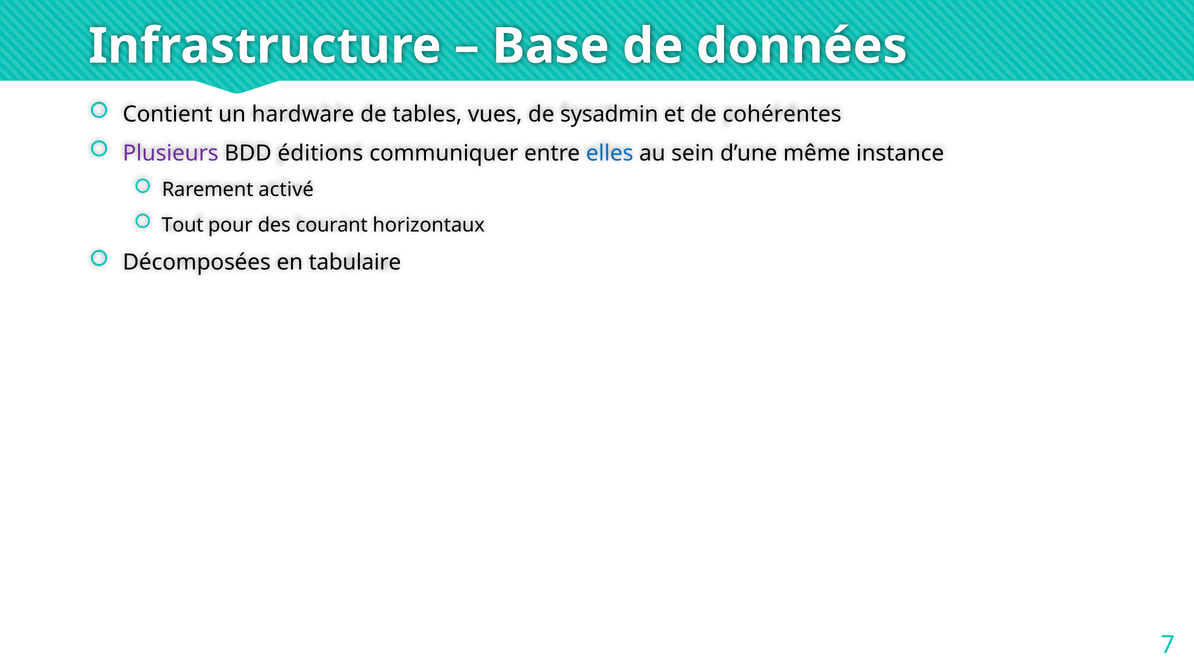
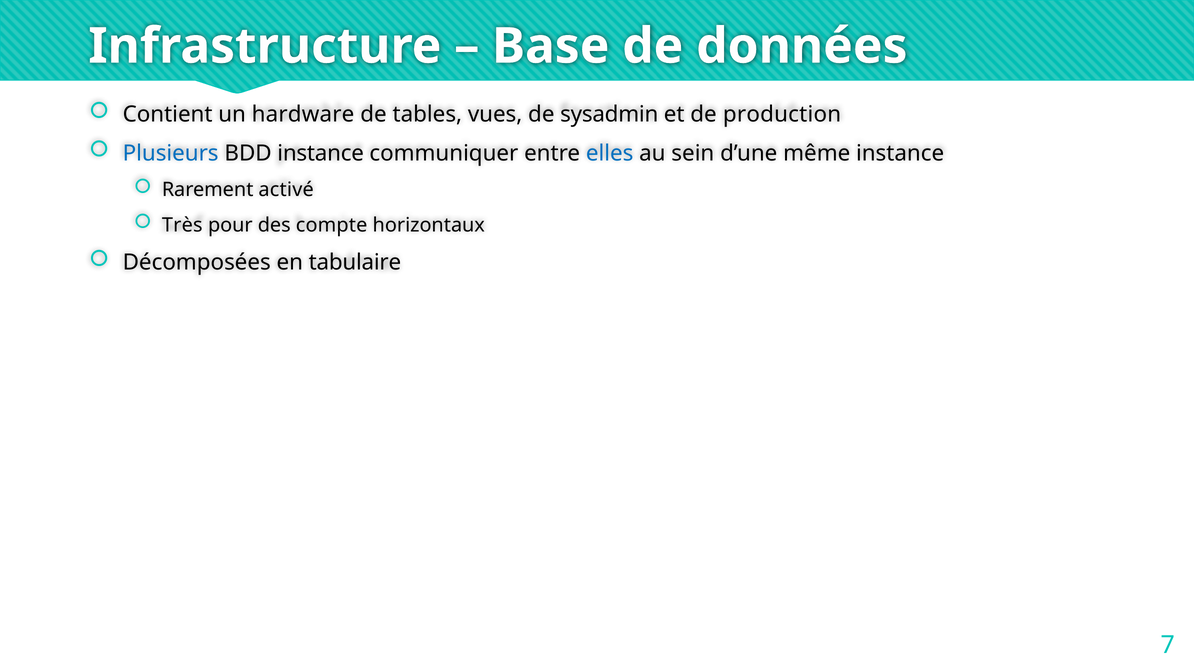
cohérentes: cohérentes -> production
Plusieurs colour: purple -> blue
BDD éditions: éditions -> instance
Tout: Tout -> Très
courant: courant -> compte
